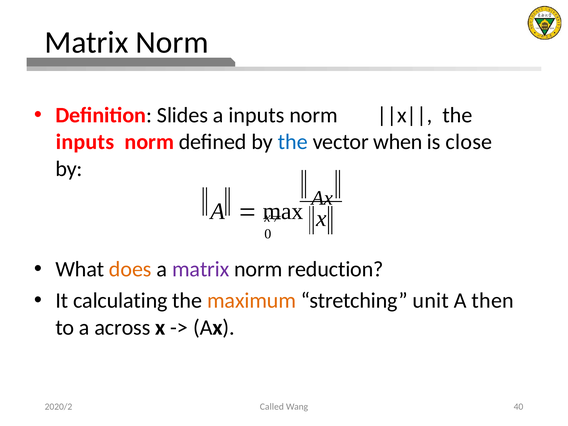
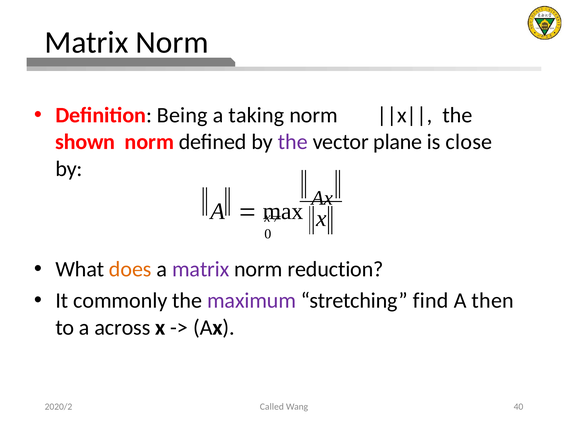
Slides: Slides -> Being
a inputs: inputs -> taking
inputs at (85, 142): inputs -> shown
the at (293, 142) colour: blue -> purple
when: when -> plane
calculating: calculating -> commonly
maximum colour: orange -> purple
unit: unit -> find
